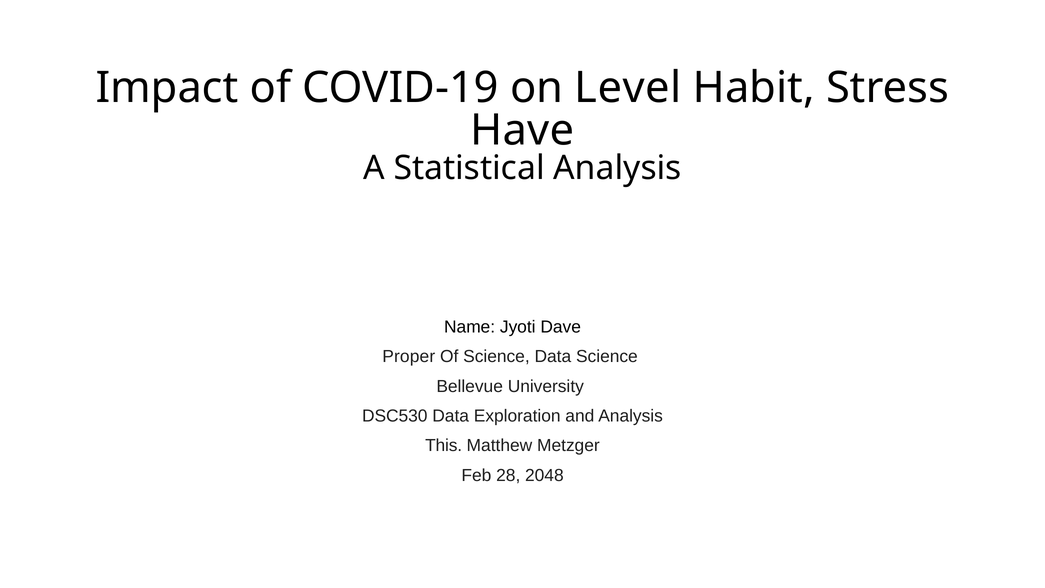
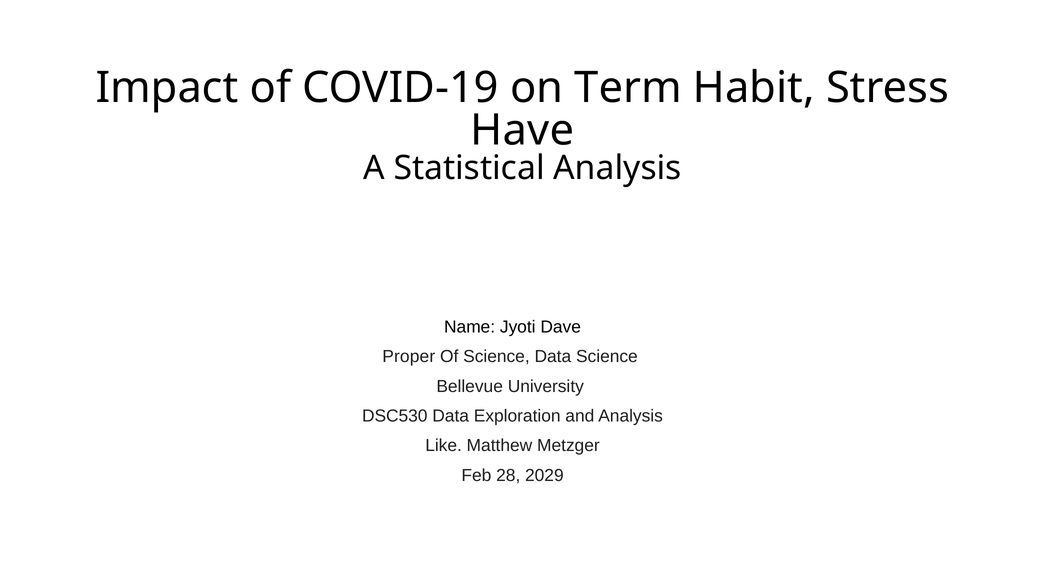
Level: Level -> Term
This: This -> Like
2048: 2048 -> 2029
